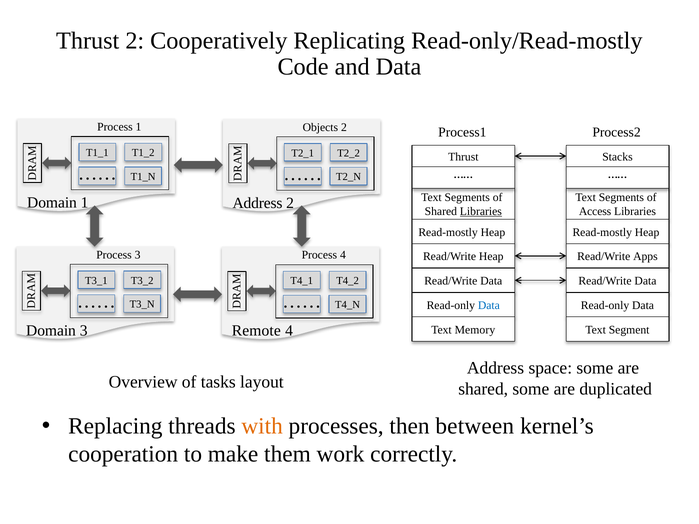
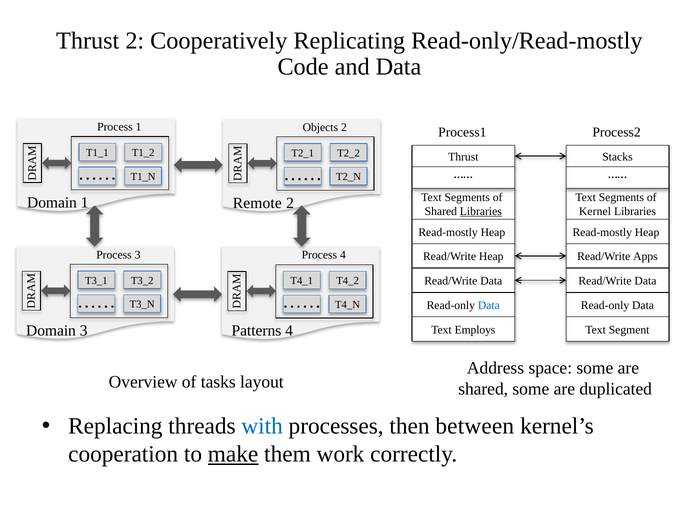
Address at (257, 203): Address -> Remote
Access: Access -> Kernel
Remote: Remote -> Patterns
Memory: Memory -> Employs
with colour: orange -> blue
make underline: none -> present
